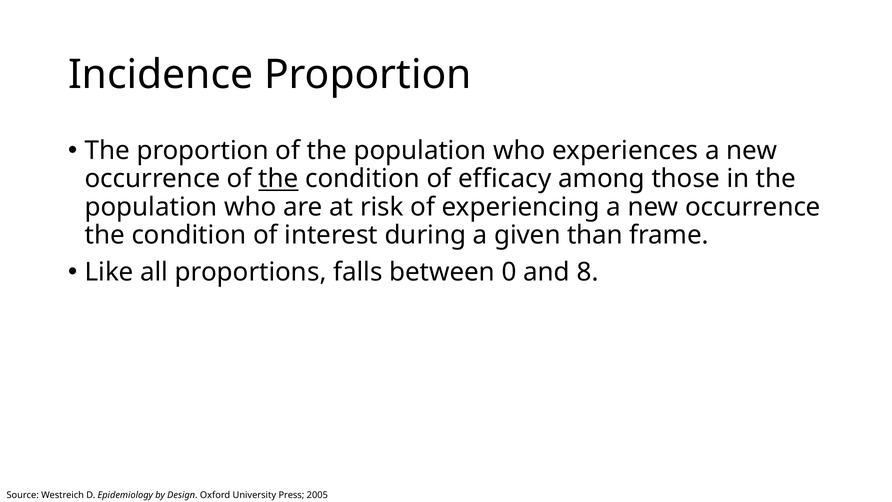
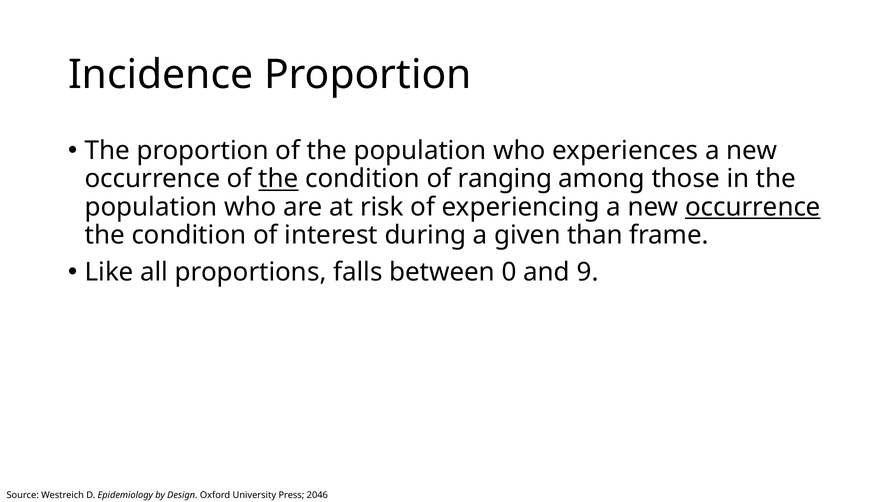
efficacy: efficacy -> ranging
occurrence at (753, 207) underline: none -> present
8: 8 -> 9
2005: 2005 -> 2046
